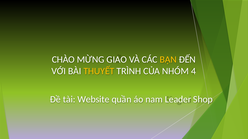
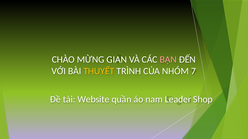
GIAO: GIAO -> GIAN
BẠN colour: yellow -> pink
4: 4 -> 7
